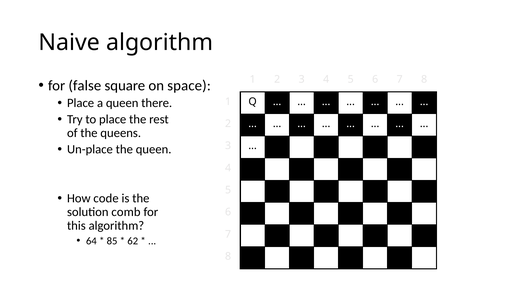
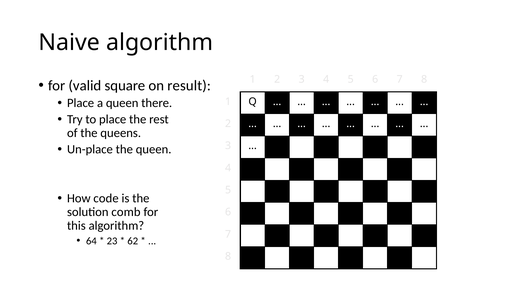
false: false -> valid
space: space -> result
85: 85 -> 23
